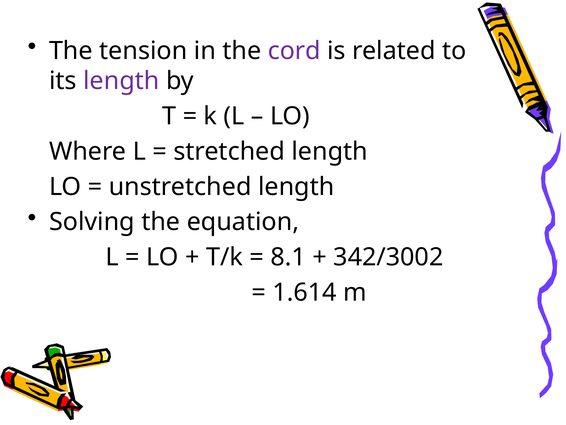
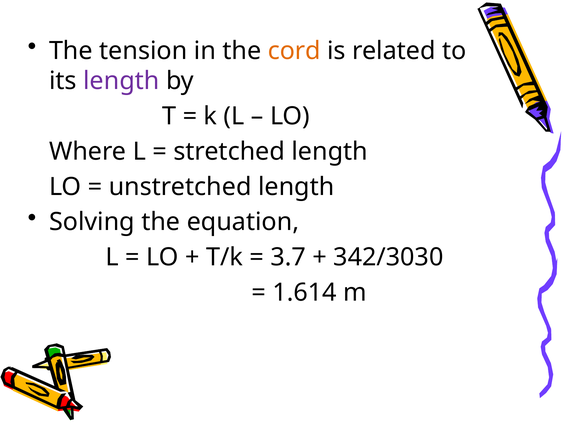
cord colour: purple -> orange
8.1: 8.1 -> 3.7
342/3002: 342/3002 -> 342/3030
